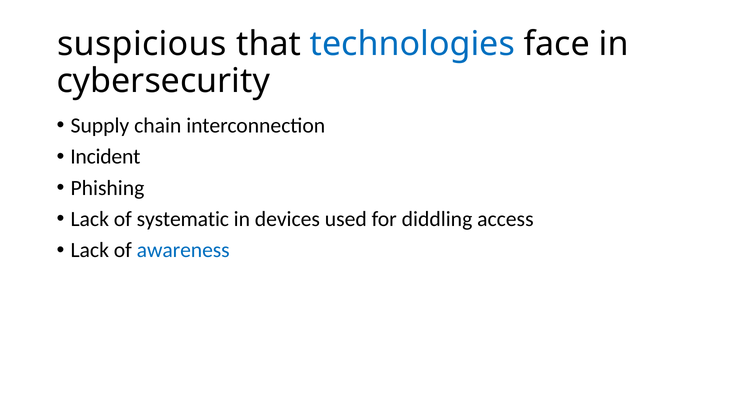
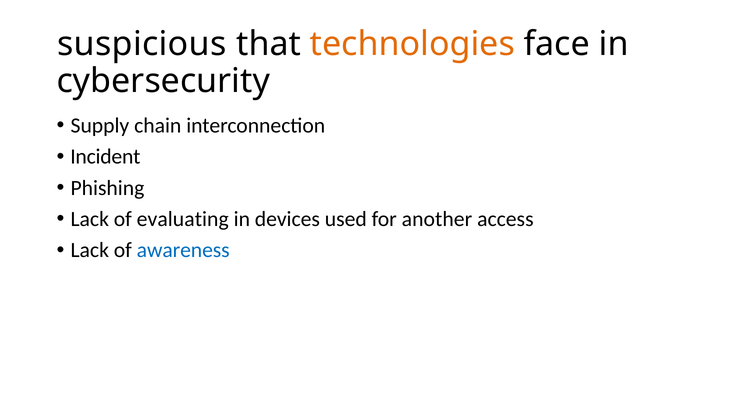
technologies colour: blue -> orange
systematic: systematic -> evaluating
diddling: diddling -> another
